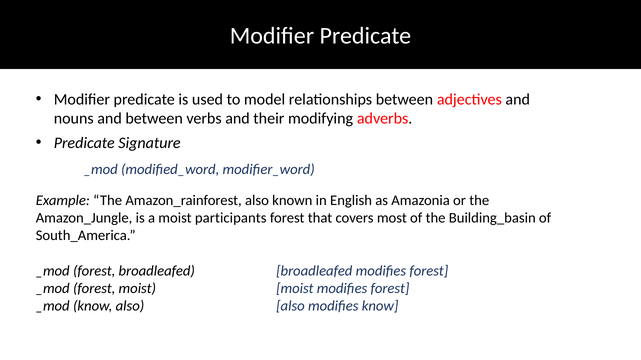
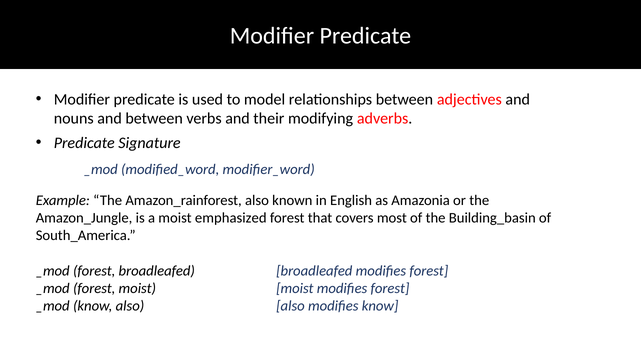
participants: participants -> emphasized
